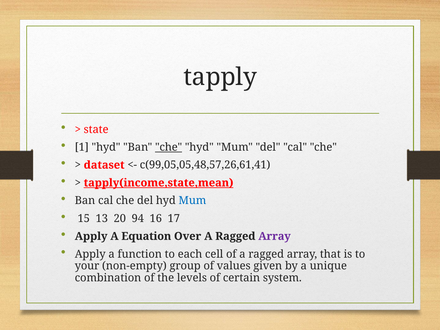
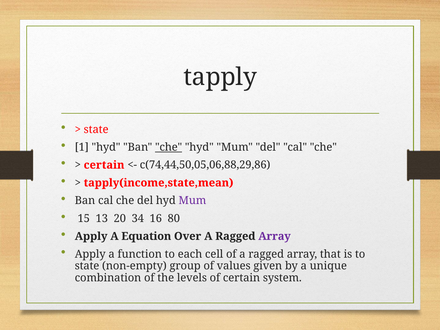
dataset at (104, 165): dataset -> certain
c(99,05,05,48,57,26,61,41: c(99,05,05,48,57,26,61,41 -> c(74,44,50,05,06,88,29,86
tapply(income,state,mean underline: present -> none
Mum at (192, 201) colour: blue -> purple
94: 94 -> 34
17: 17 -> 80
your at (87, 266): your -> state
